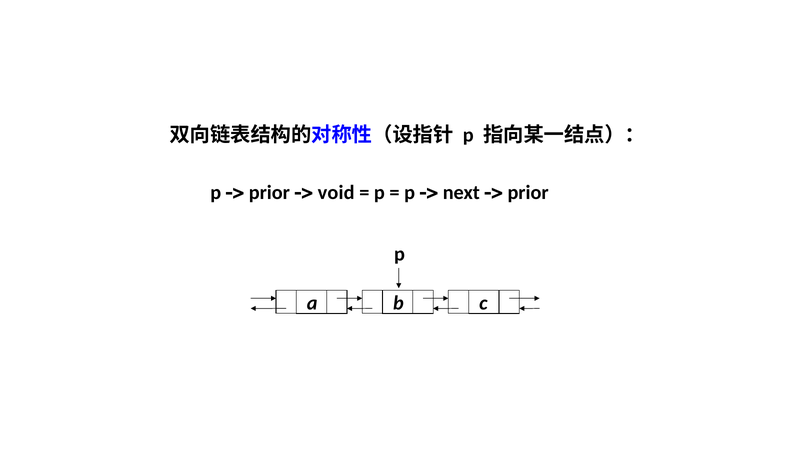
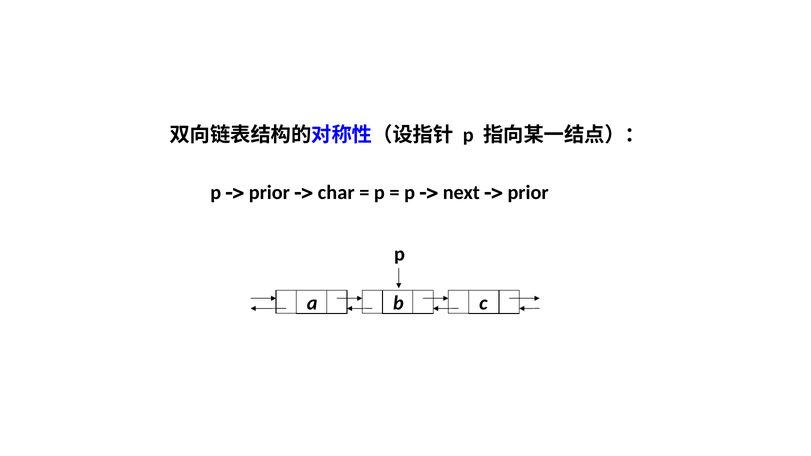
void: void -> char
